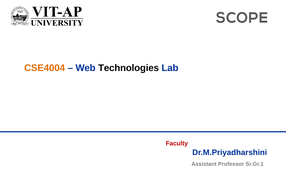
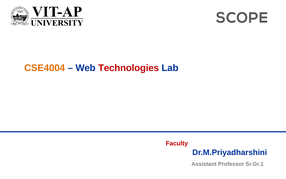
Technologies colour: black -> red
